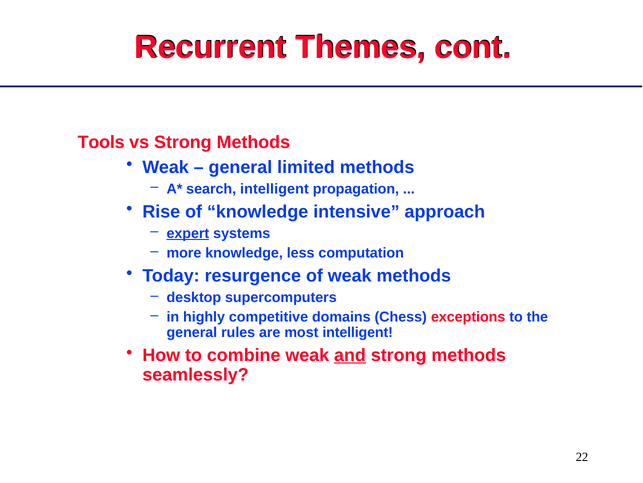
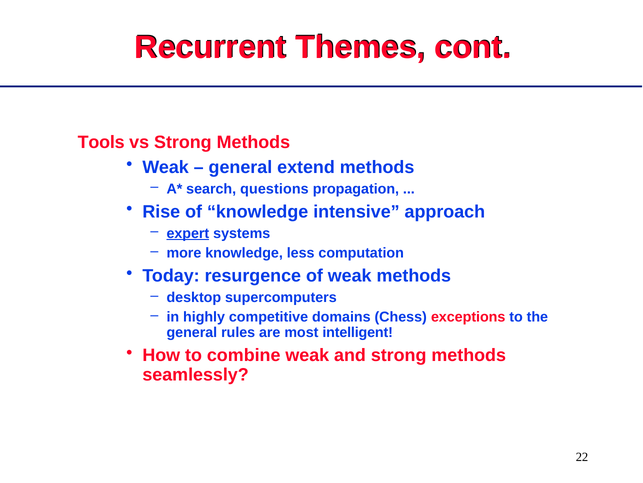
limited: limited -> extend
search intelligent: intelligent -> questions
and underline: present -> none
